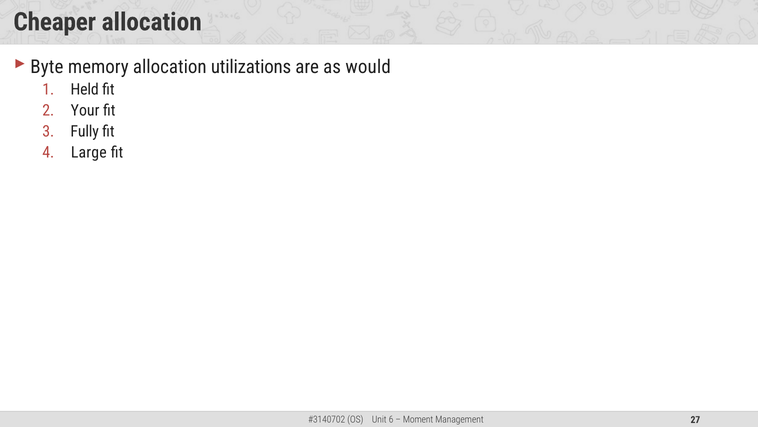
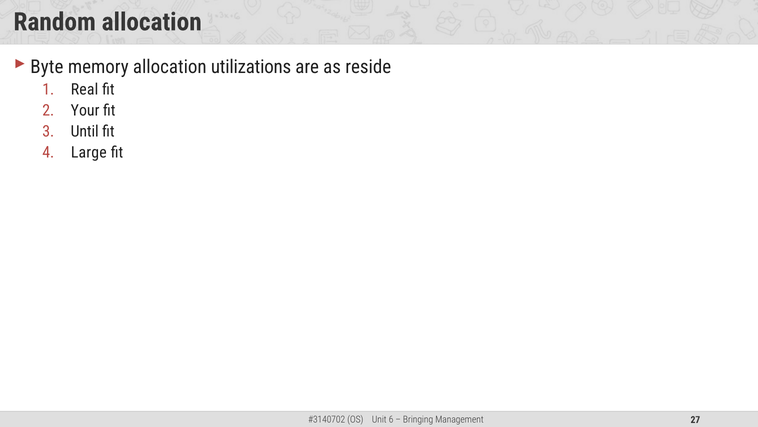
Cheaper: Cheaper -> Random
would: would -> reside
Held: Held -> Real
Fully: Fully -> Until
Moment: Moment -> Bringing
